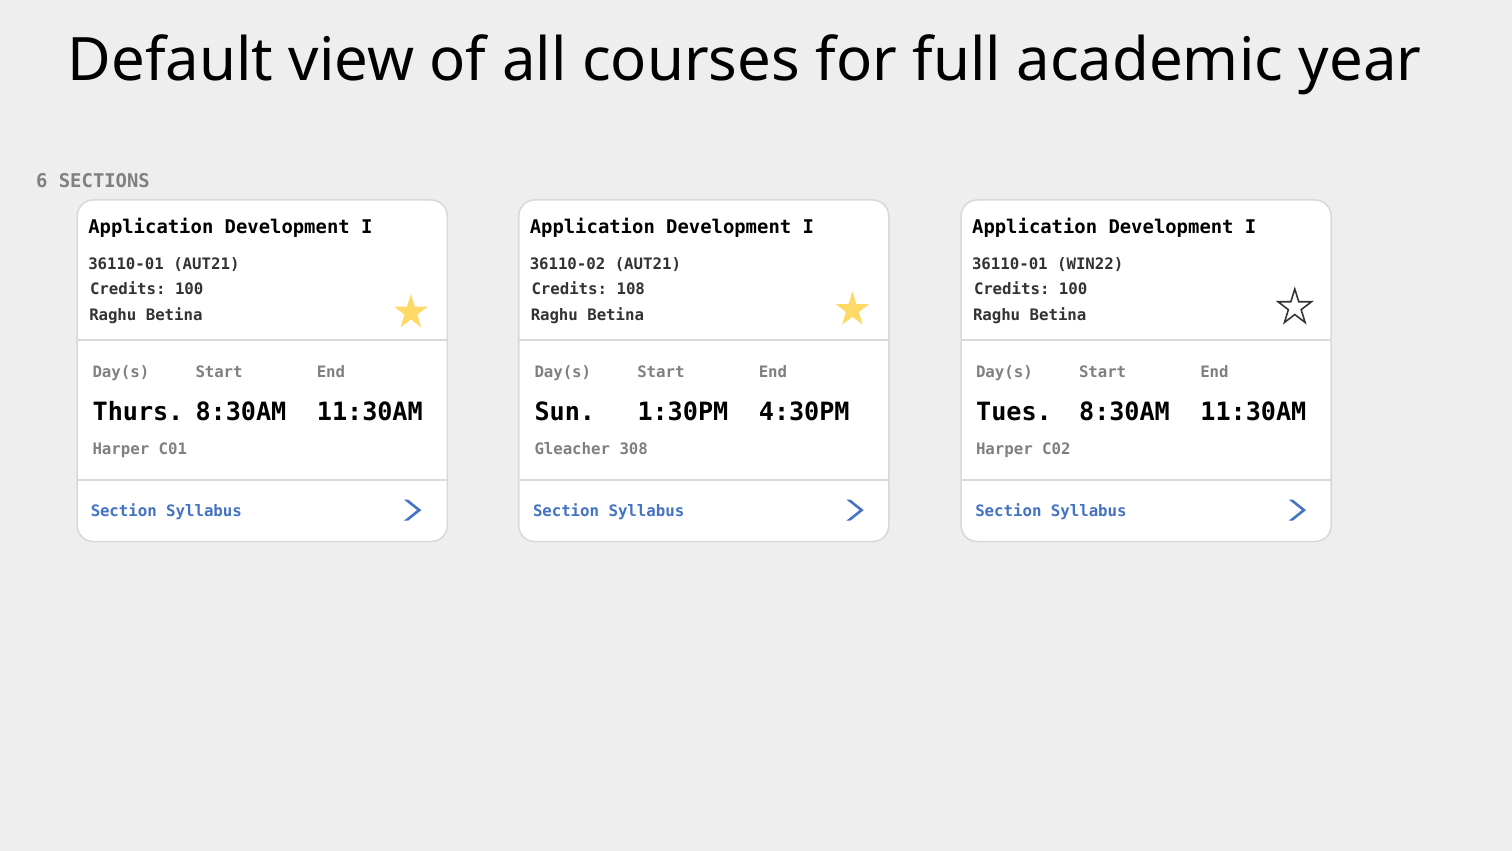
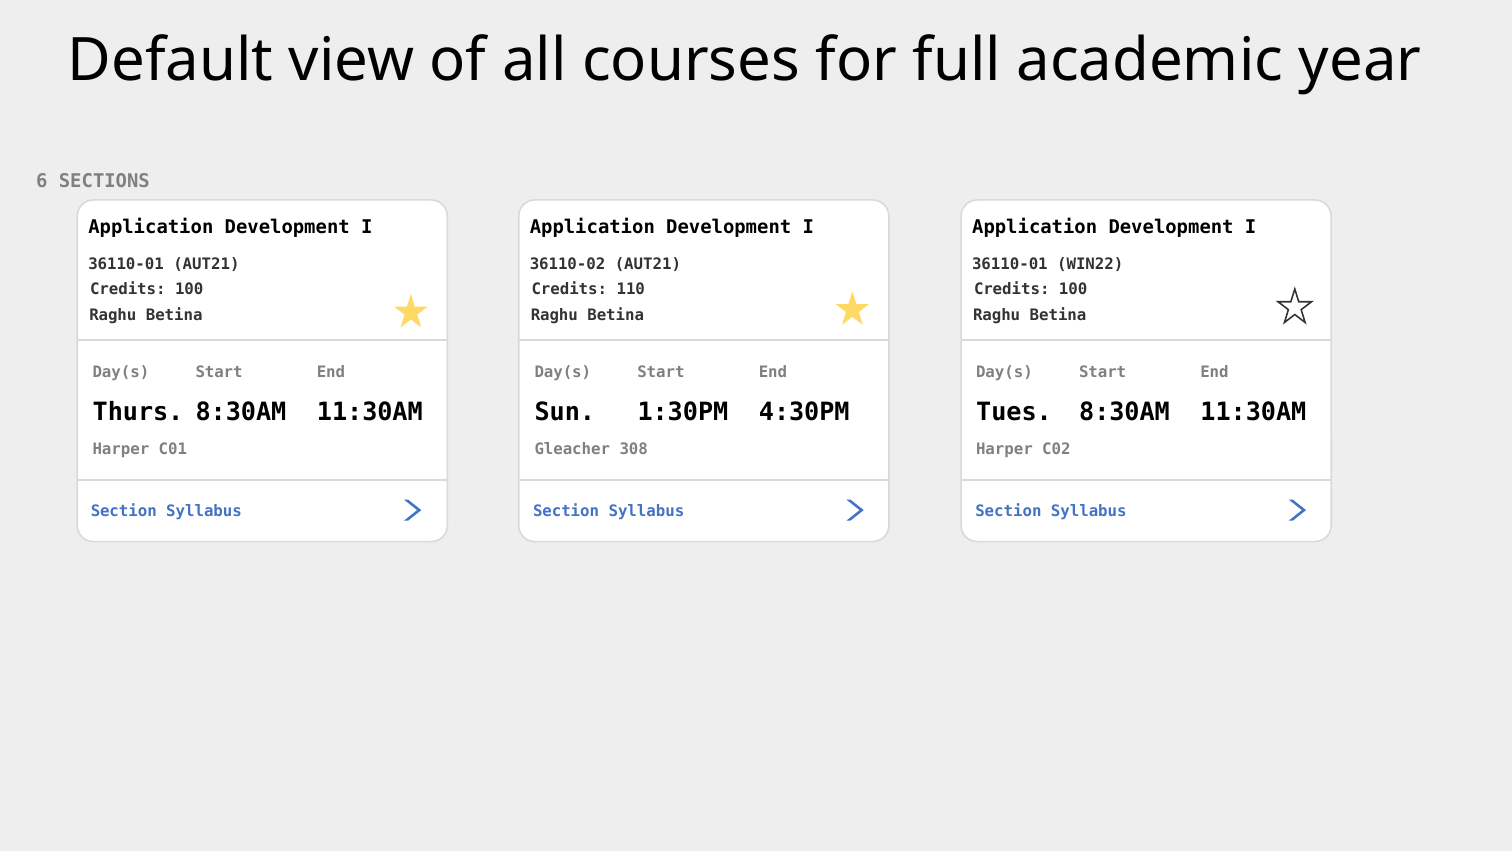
108: 108 -> 110
